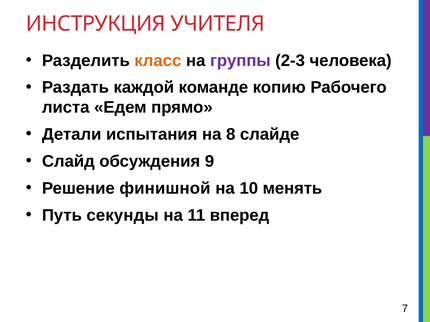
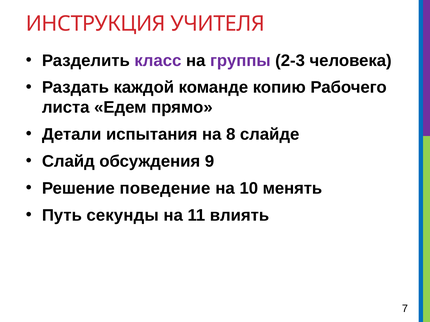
класс colour: orange -> purple
финишной: финишной -> поведение
вперед: вперед -> влиять
